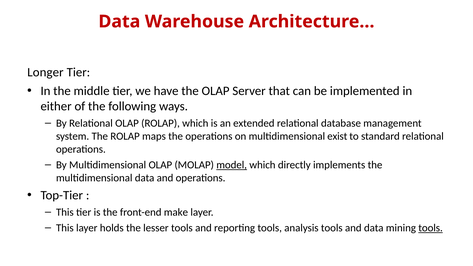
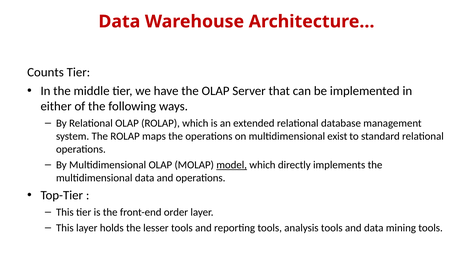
Longer: Longer -> Counts
make: make -> order
tools at (431, 228) underline: present -> none
